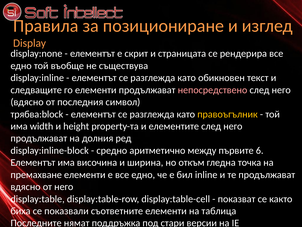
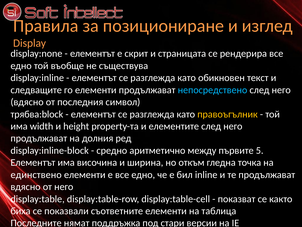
непосредствено colour: pink -> light blue
6: 6 -> 5
премахване: премахване -> единствено
